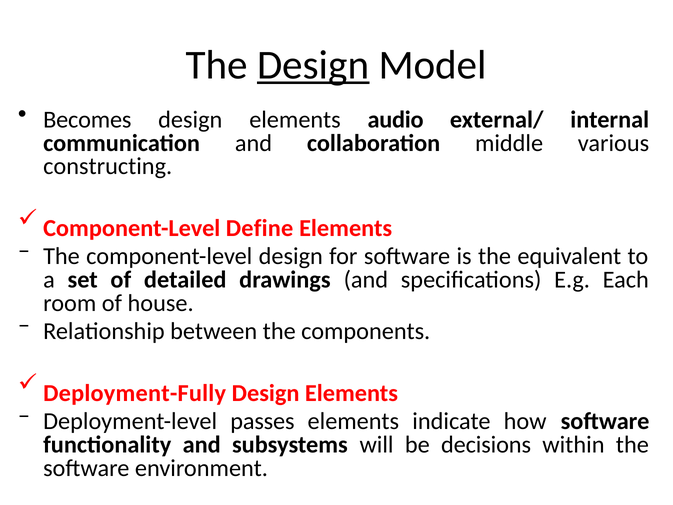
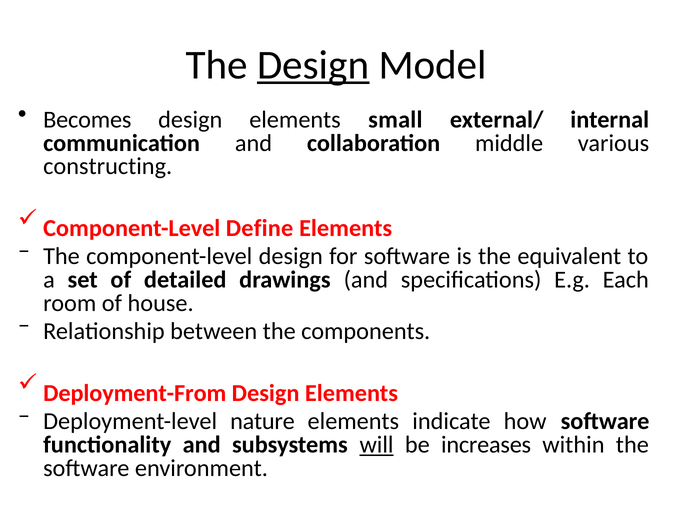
audio: audio -> small
Deployment-Fully: Deployment-Fully -> Deployment-From
passes: passes -> nature
will underline: none -> present
decisions: decisions -> increases
